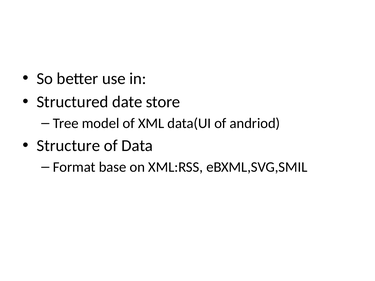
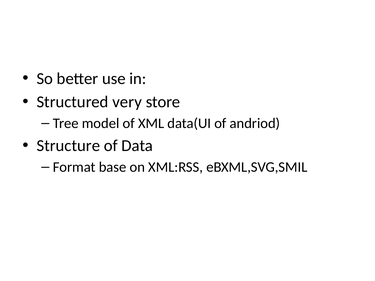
date: date -> very
